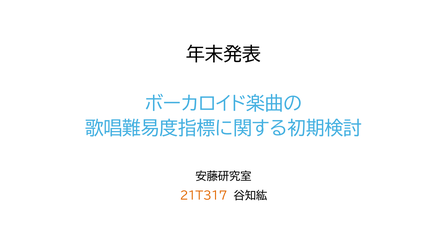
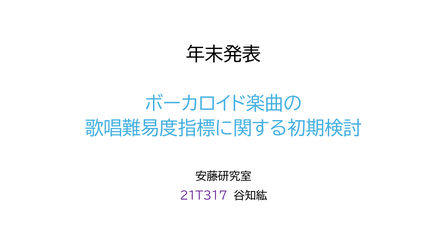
21T317 colour: orange -> purple
